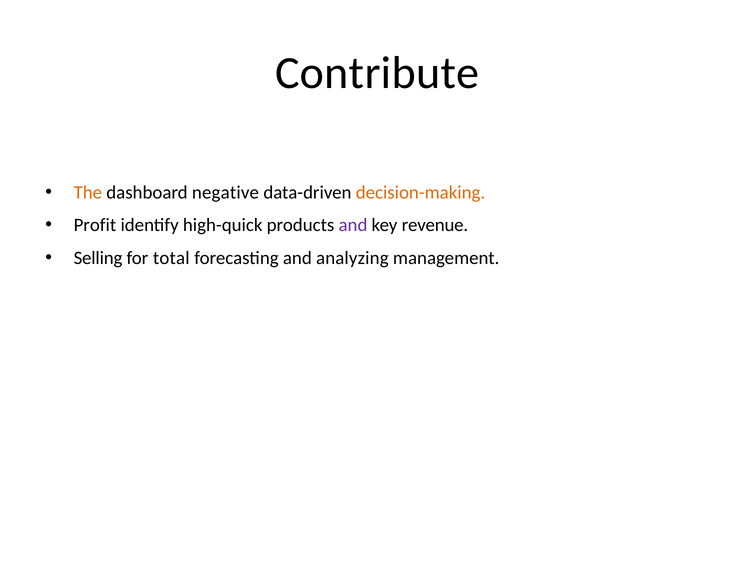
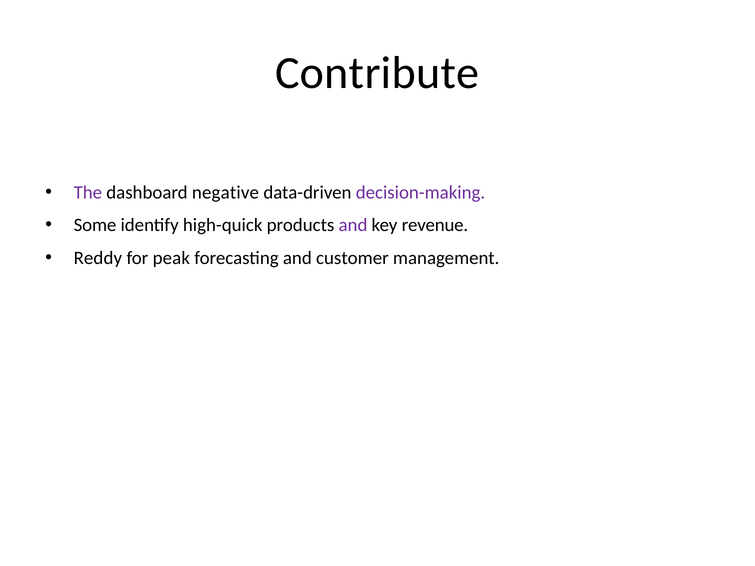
The colour: orange -> purple
decision-making colour: orange -> purple
Profit: Profit -> Some
Selling: Selling -> Reddy
total: total -> peak
analyzing: analyzing -> customer
